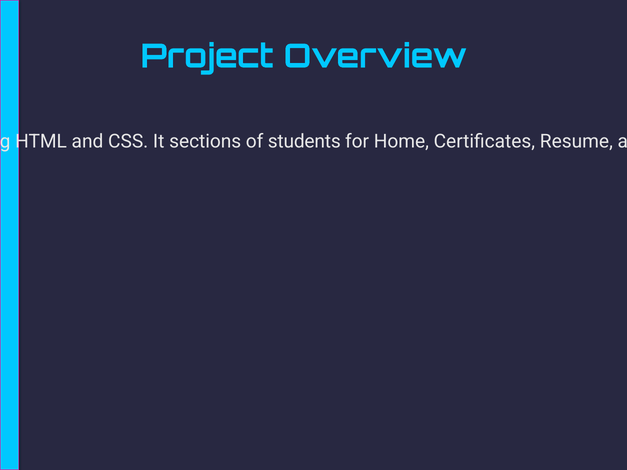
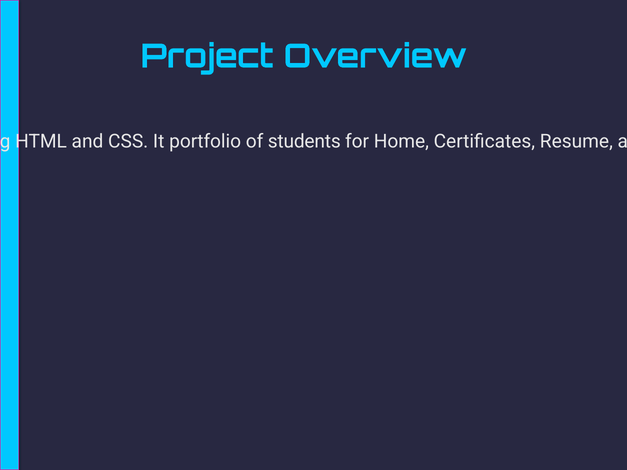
It sections: sections -> portfolio
